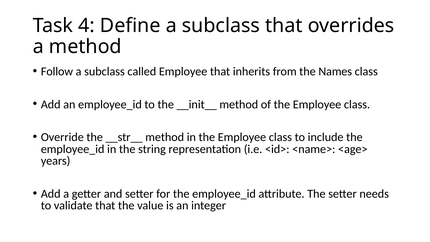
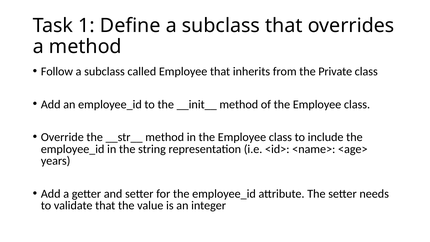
4: 4 -> 1
Names: Names -> Private
